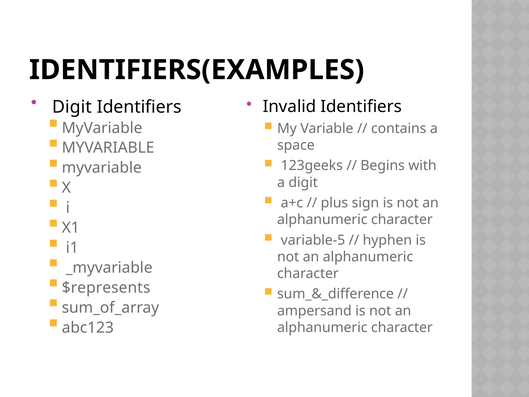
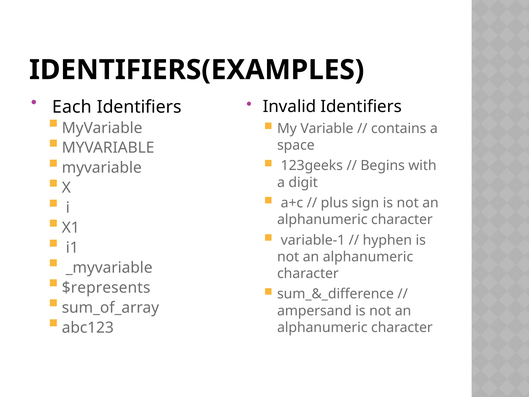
Digit at (72, 107): Digit -> Each
variable-5: variable-5 -> variable-1
